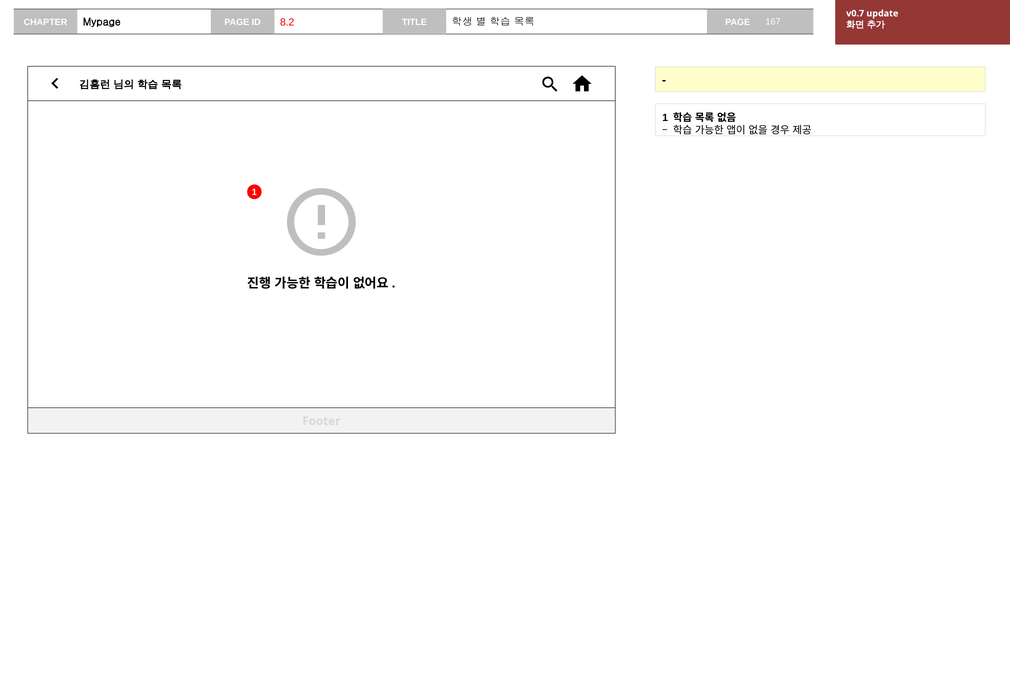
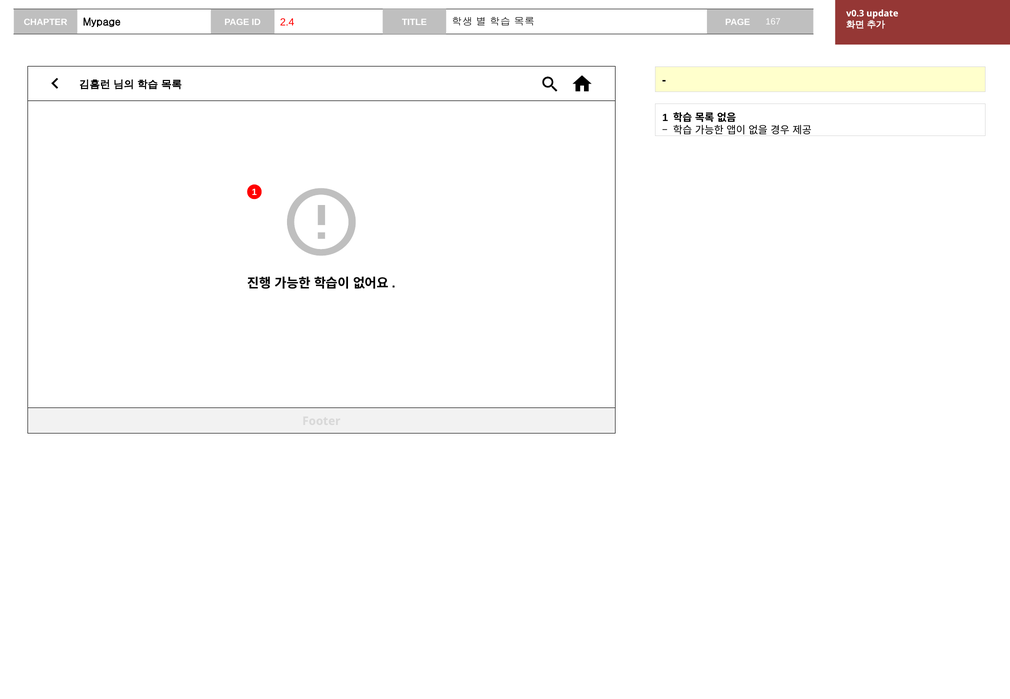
v0.7: v0.7 -> v0.3
8.2: 8.2 -> 2.4
